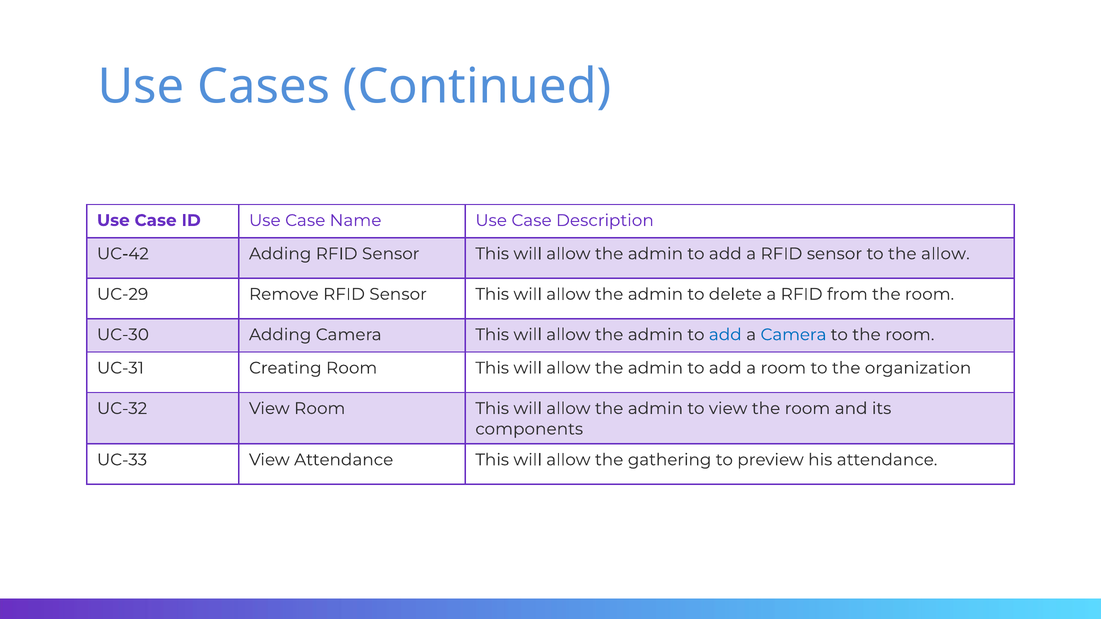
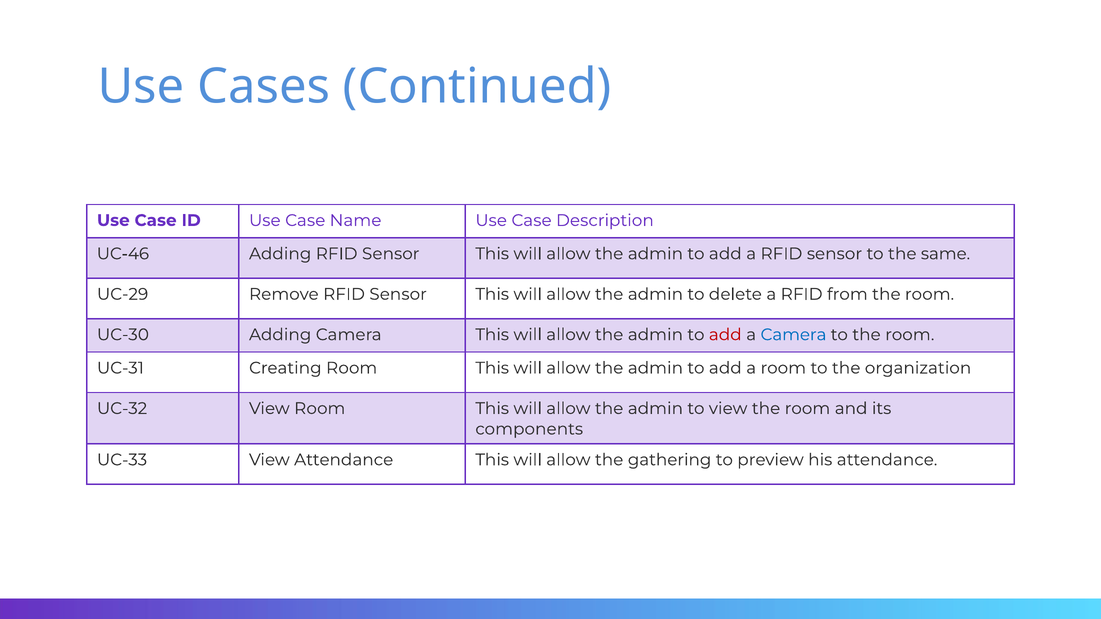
UC-42: UC-42 -> UC-46
the allow: allow -> same
add at (725, 335) colour: blue -> red
